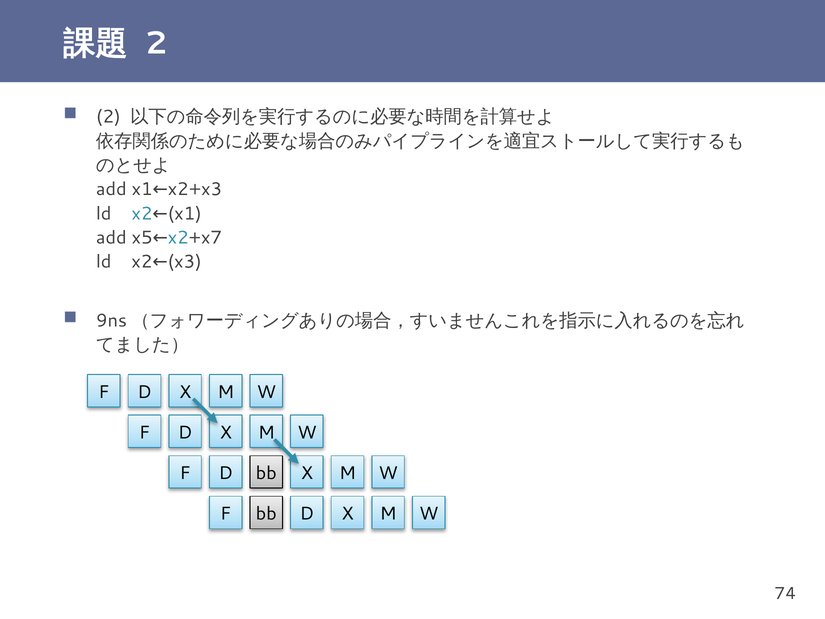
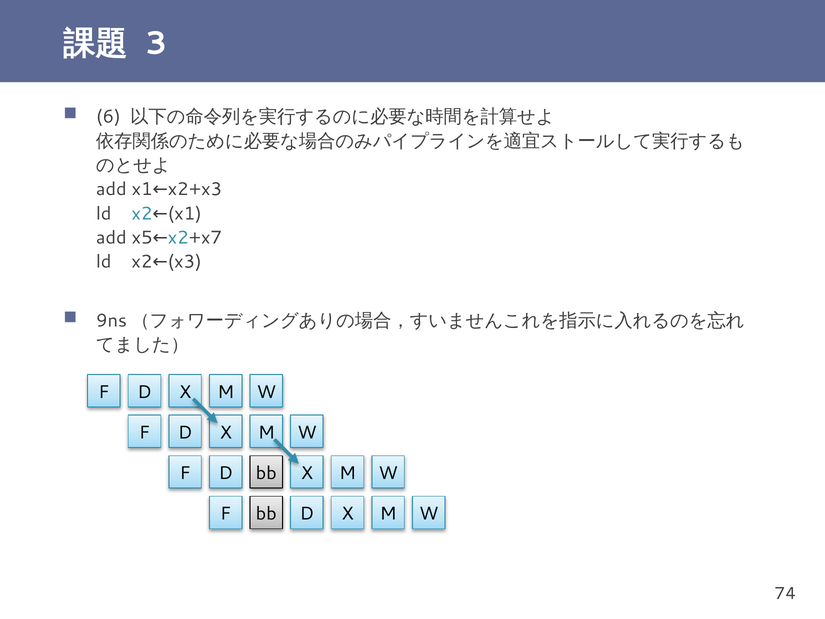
2 at (156, 43): 2 -> 3
2 at (108, 117): 2 -> 6
